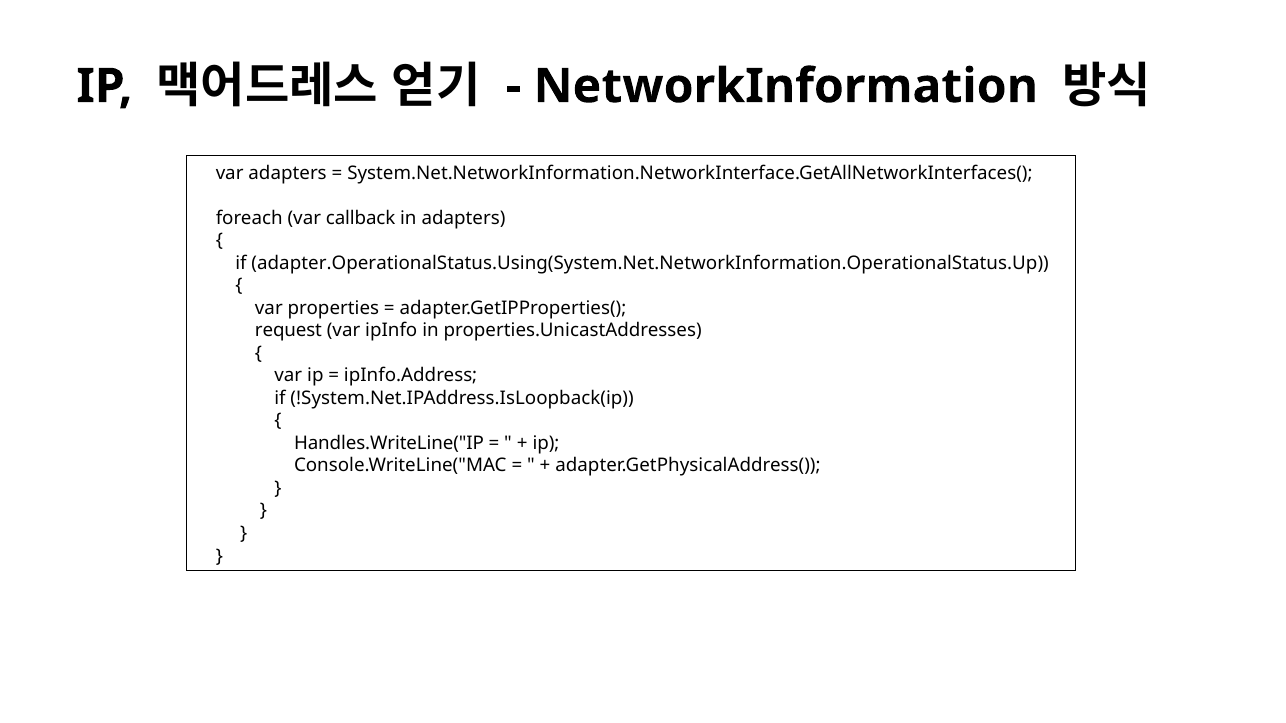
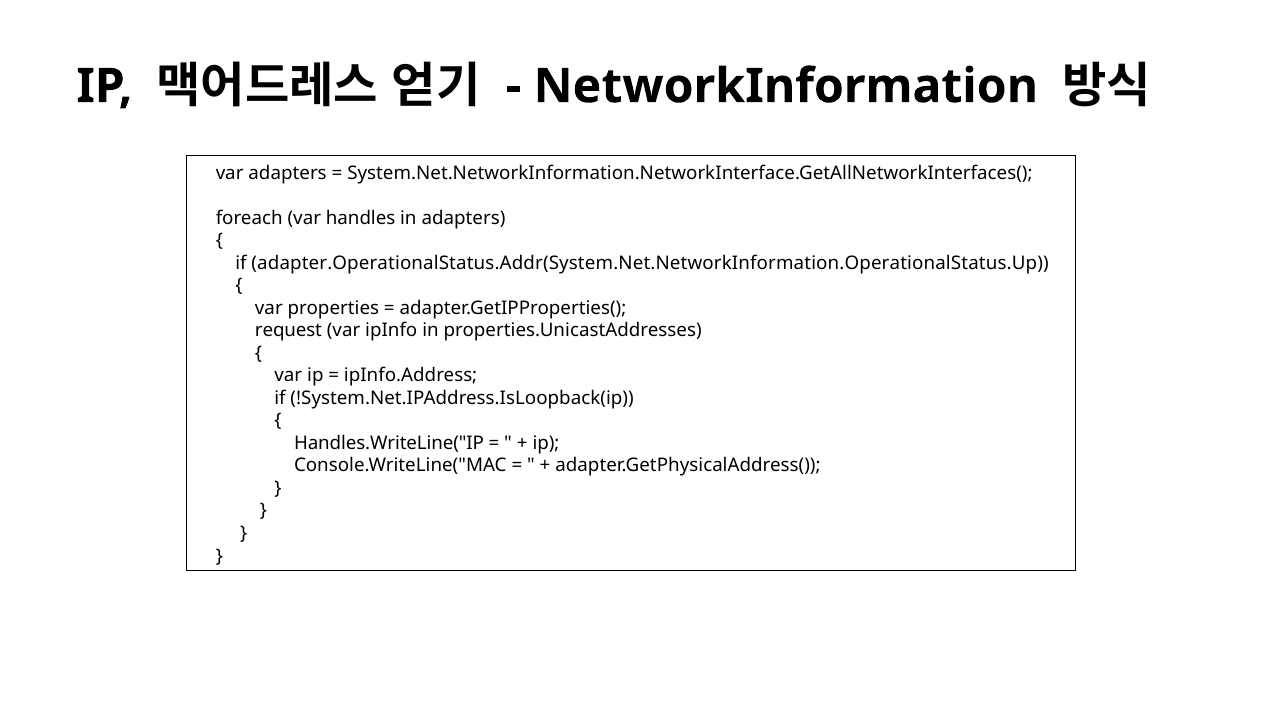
callback: callback -> handles
adapter.OperationalStatus.Using(System.Net.NetworkInformation.OperationalStatus.Up: adapter.OperationalStatus.Using(System.Net.NetworkInformation.OperationalStatus.Up -> adapter.OperationalStatus.Addr(System.Net.NetworkInformation.OperationalStatus.Up
